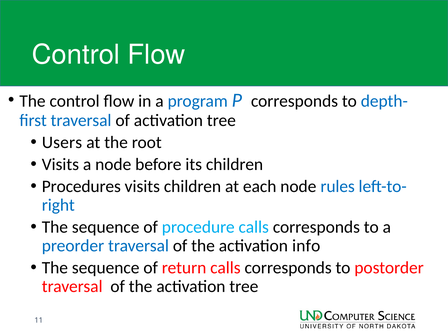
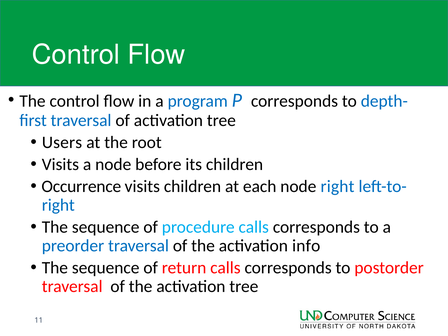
Procedures: Procedures -> Occurrence
node rules: rules -> right
